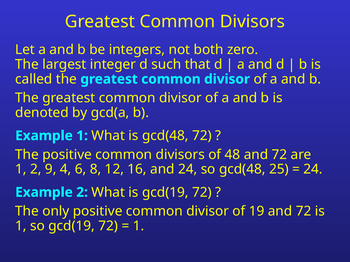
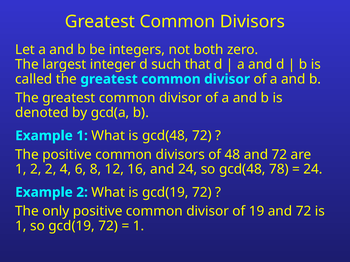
2 9: 9 -> 2
25: 25 -> 78
